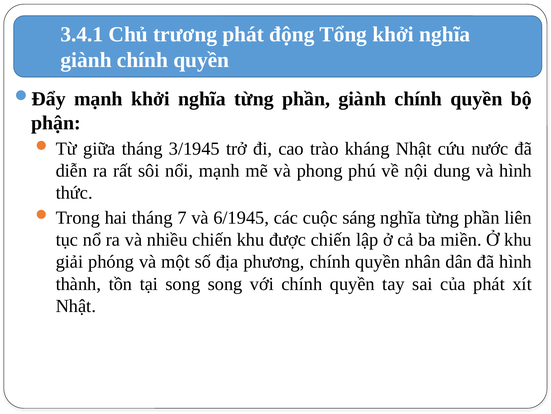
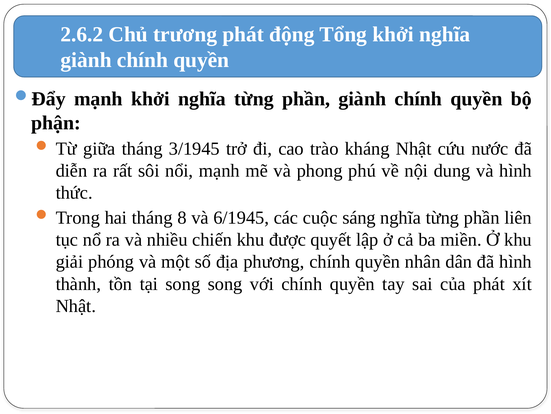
3.4.1: 3.4.1 -> 2.6.2
7: 7 -> 8
được chiến: chiến -> quyết
